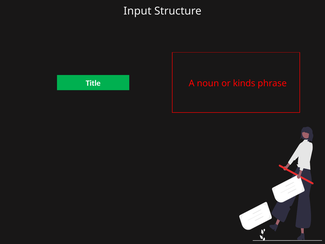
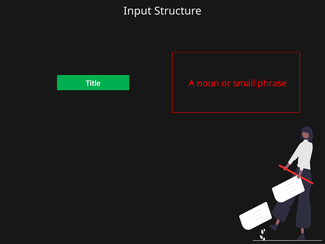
kinds: kinds -> small
